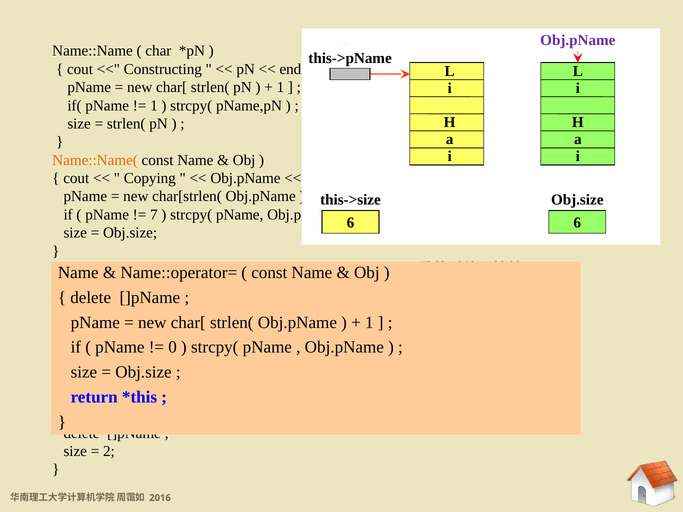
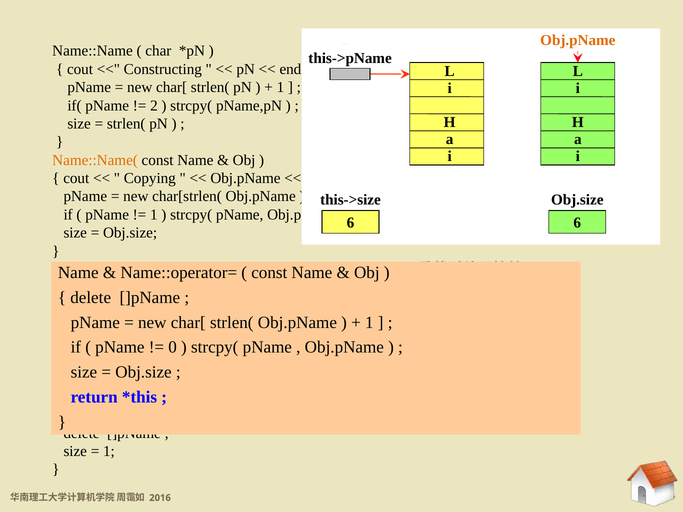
Obj.pName at (578, 40) colour: purple -> orange
1 at (154, 106): 1 -> 2
7 at (154, 215): 7 -> 1
2 at (109, 451): 2 -> 1
